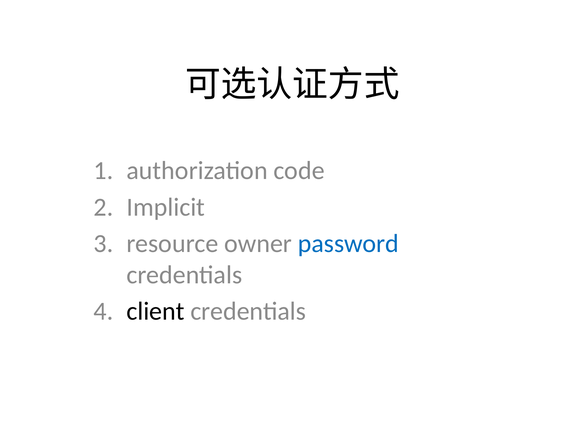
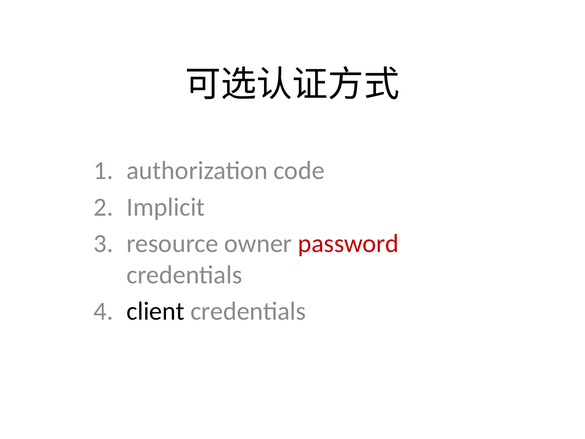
password colour: blue -> red
